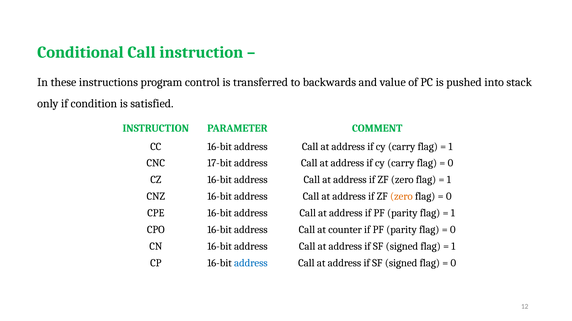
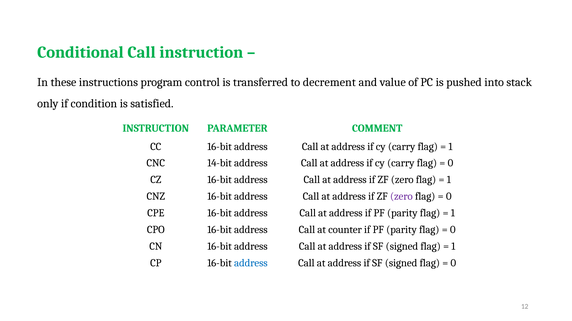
backwards: backwards -> decrement
17-bit: 17-bit -> 14-bit
zero at (401, 197) colour: orange -> purple
